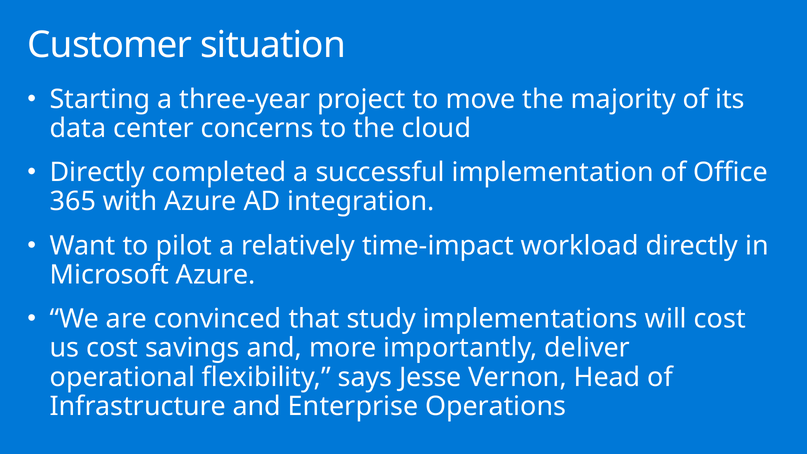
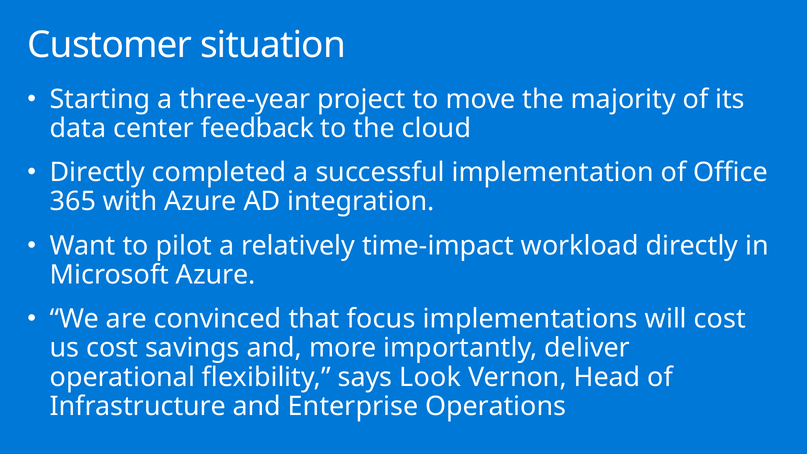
concerns: concerns -> feedback
study: study -> focus
Jesse: Jesse -> Look
